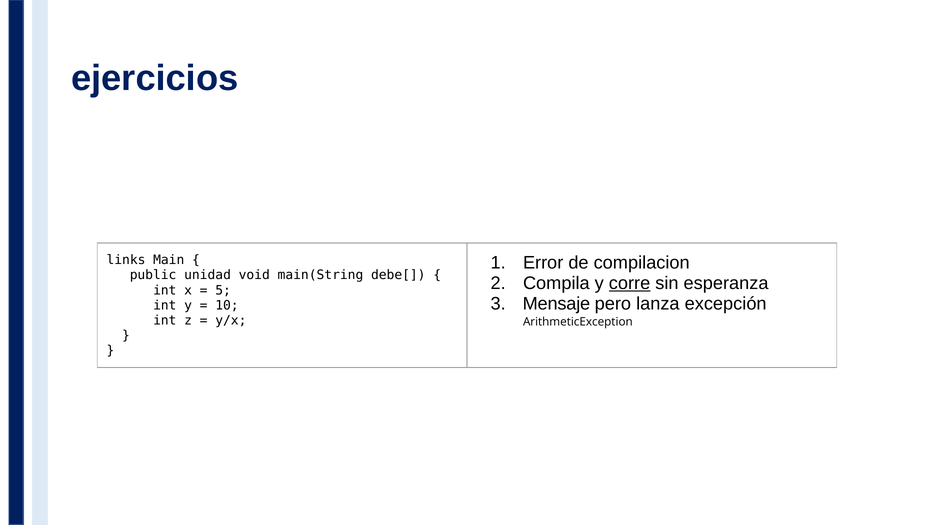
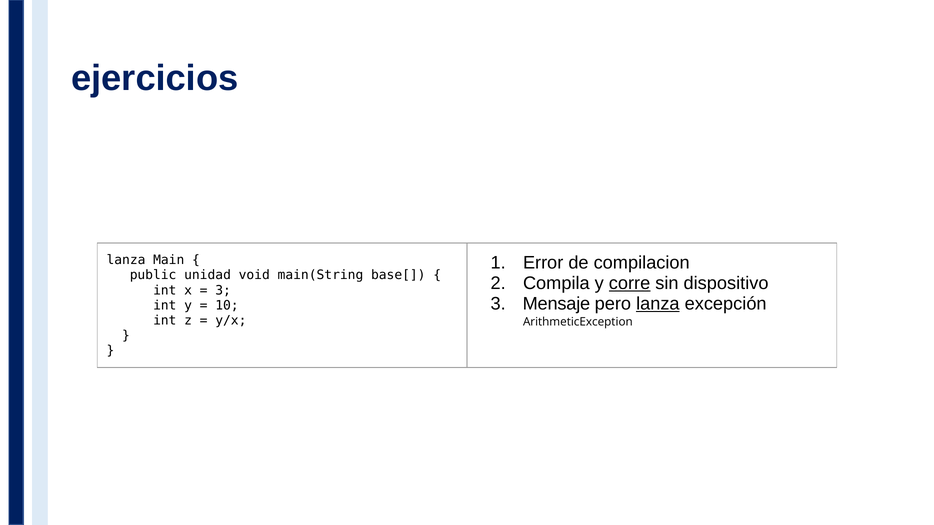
links at (126, 260): links -> lanza
debe[: debe[ -> base[
esperanza: esperanza -> dispositivo
5 at (223, 290): 5 -> 3
lanza at (658, 304) underline: none -> present
